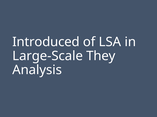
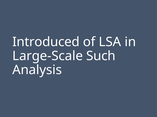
They: They -> Such
